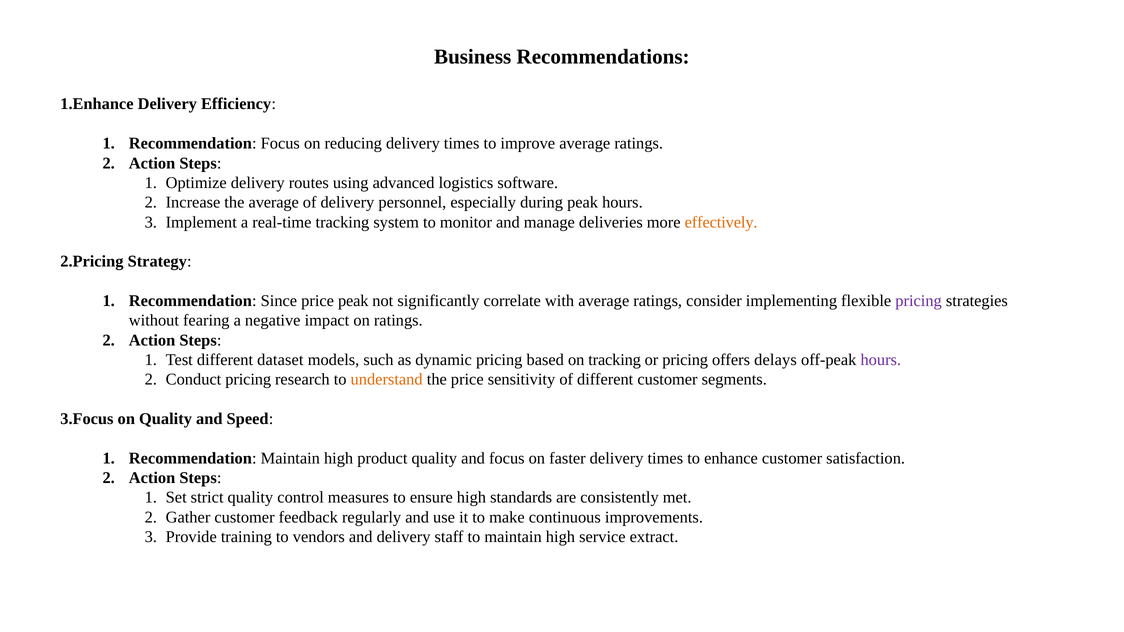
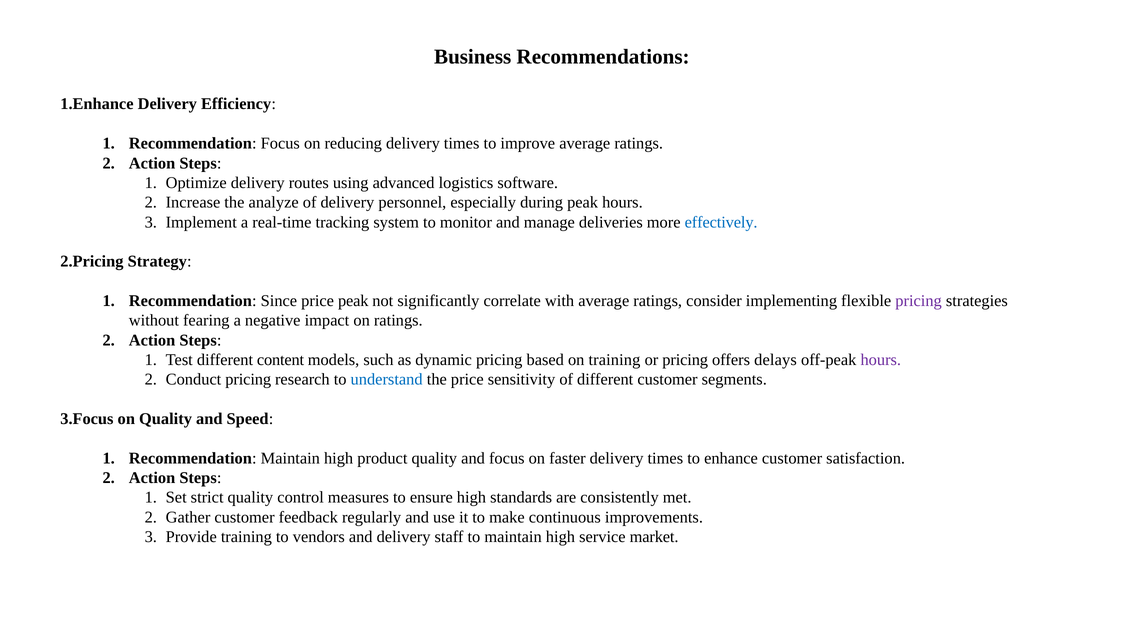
the average: average -> analyze
effectively colour: orange -> blue
dataset: dataset -> content
on tracking: tracking -> training
understand colour: orange -> blue
extract: extract -> market
